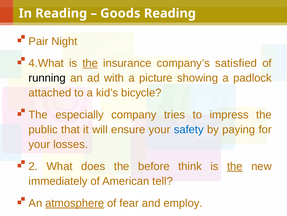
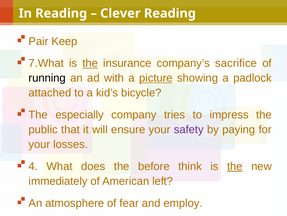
Goods: Goods -> Clever
Night: Night -> Keep
4.What: 4.What -> 7.What
satisfied: satisfied -> sacrifice
picture underline: none -> present
safety colour: blue -> purple
2: 2 -> 4
tell: tell -> left
atmosphere underline: present -> none
